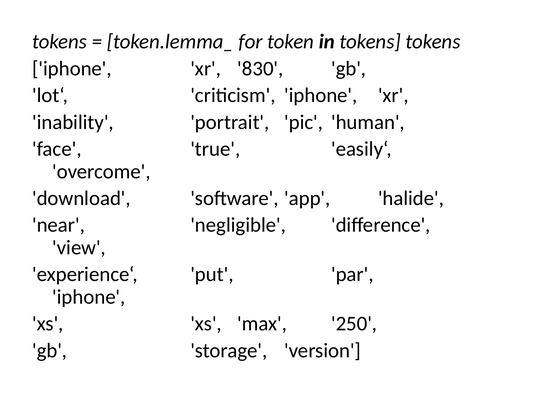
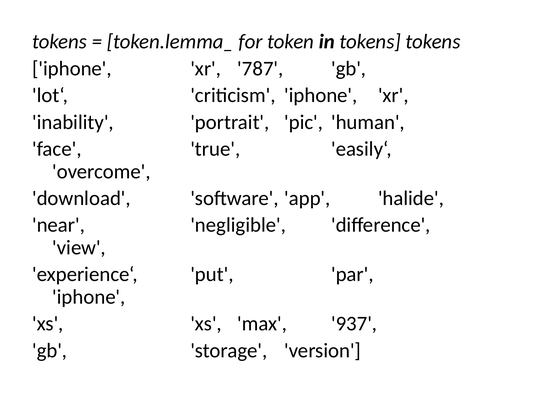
830: 830 -> 787
250: 250 -> 937
